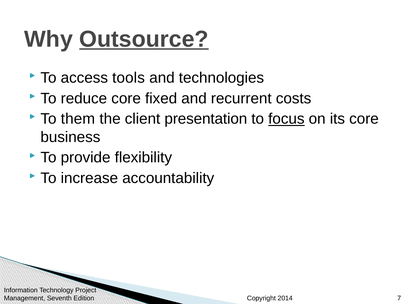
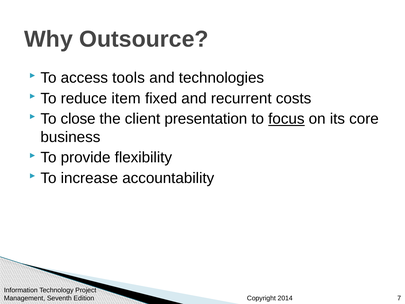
Outsource underline: present -> none
reduce core: core -> item
them: them -> close
